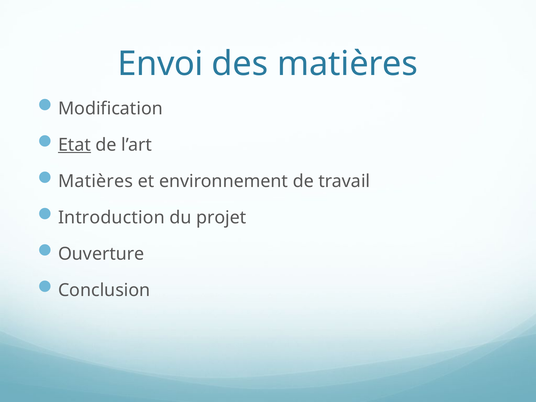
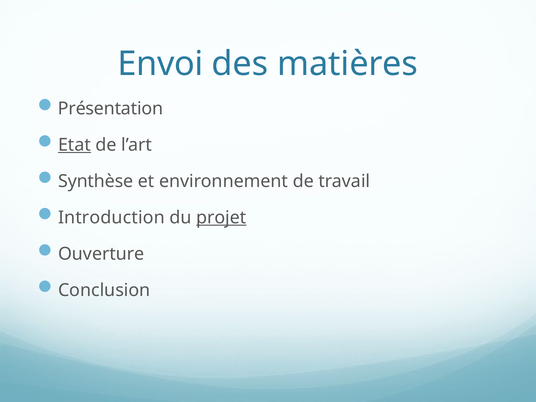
Modification: Modification -> Présentation
Matières at (96, 181): Matières -> Synthèse
projet underline: none -> present
